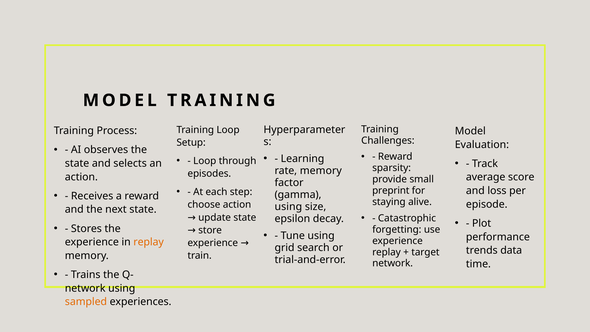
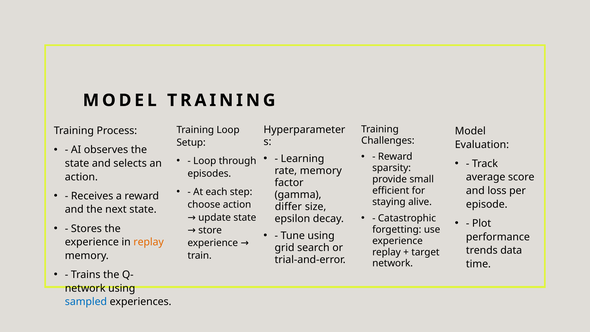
preprint: preprint -> efficient
using at (288, 207): using -> differ
sampled colour: orange -> blue
